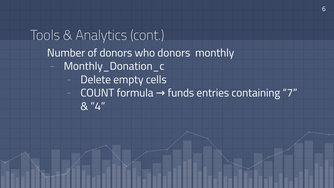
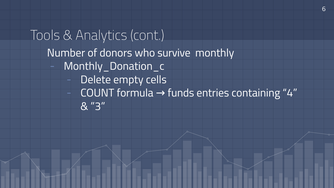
who donors: donors -> survive
7: 7 -> 4
”4: ”4 -> ”3
